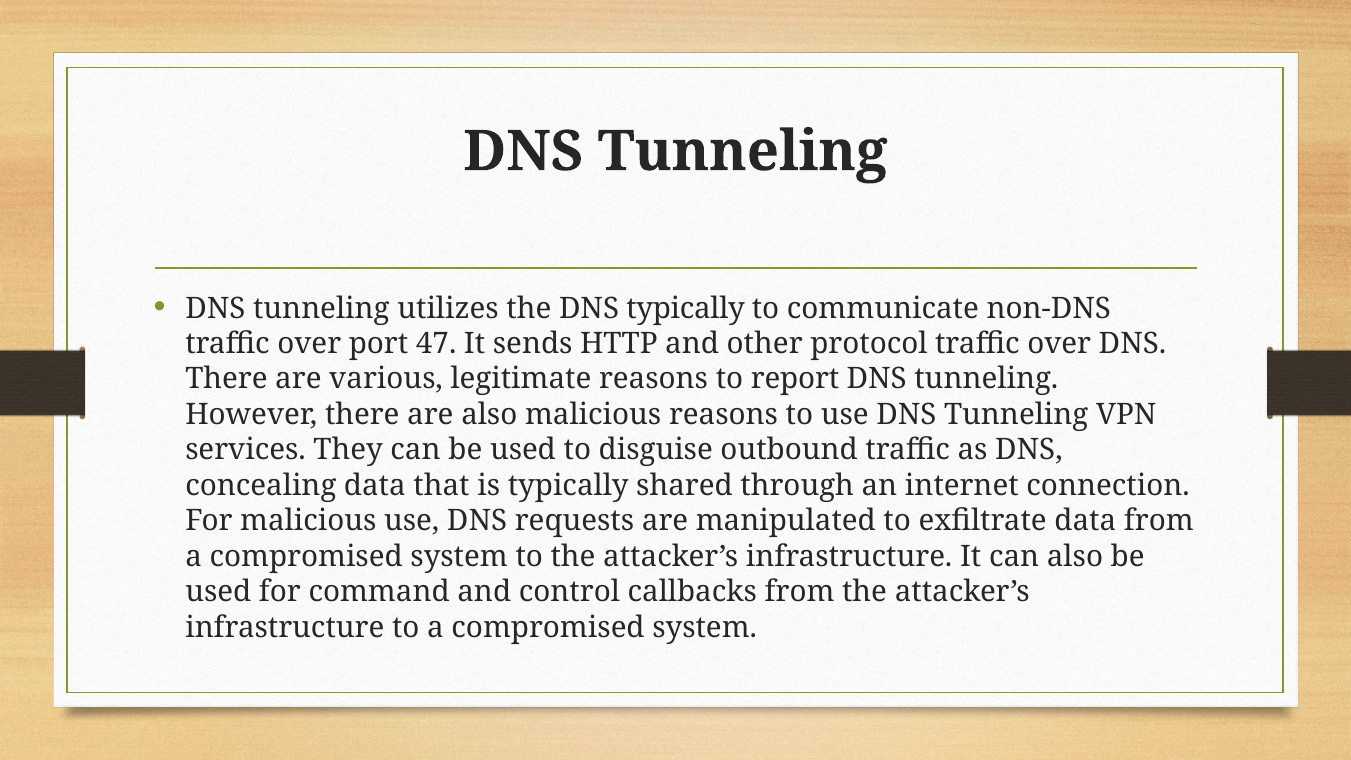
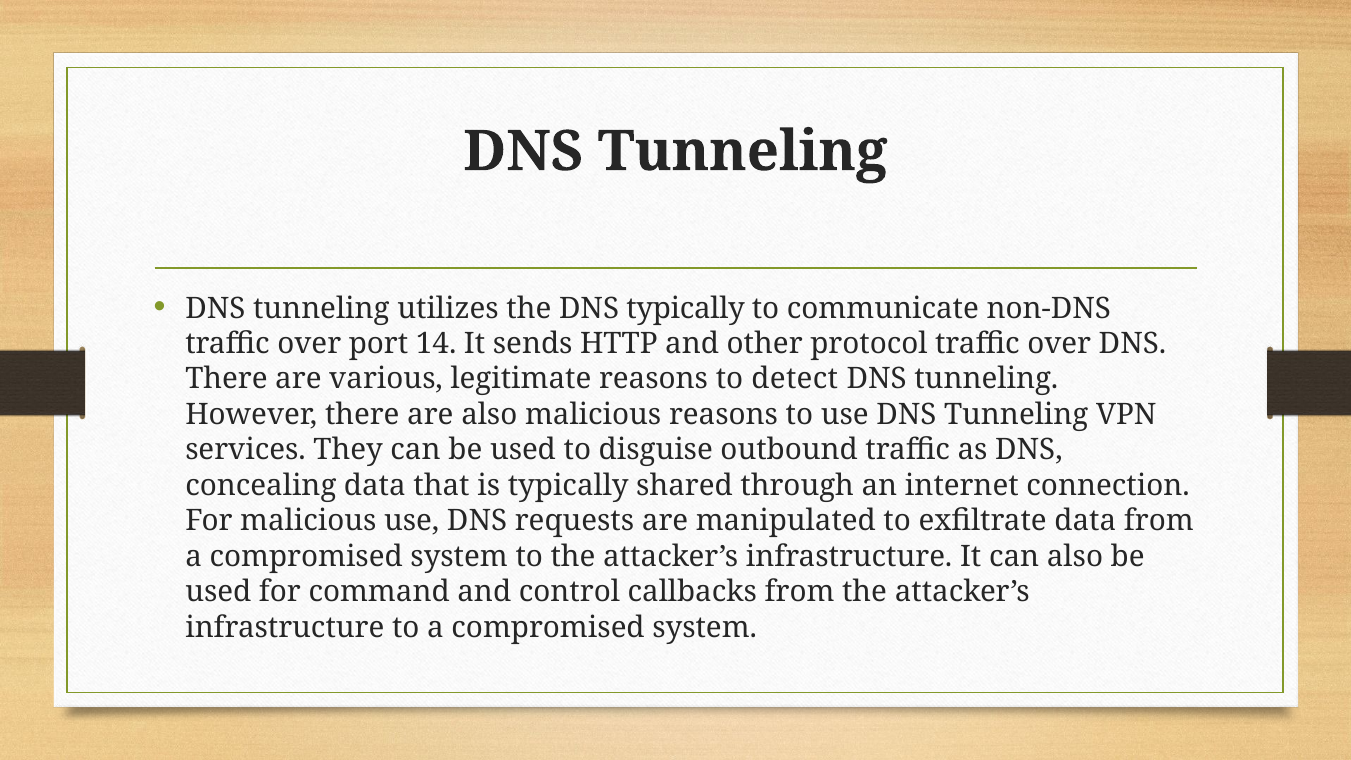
47: 47 -> 14
report: report -> detect
